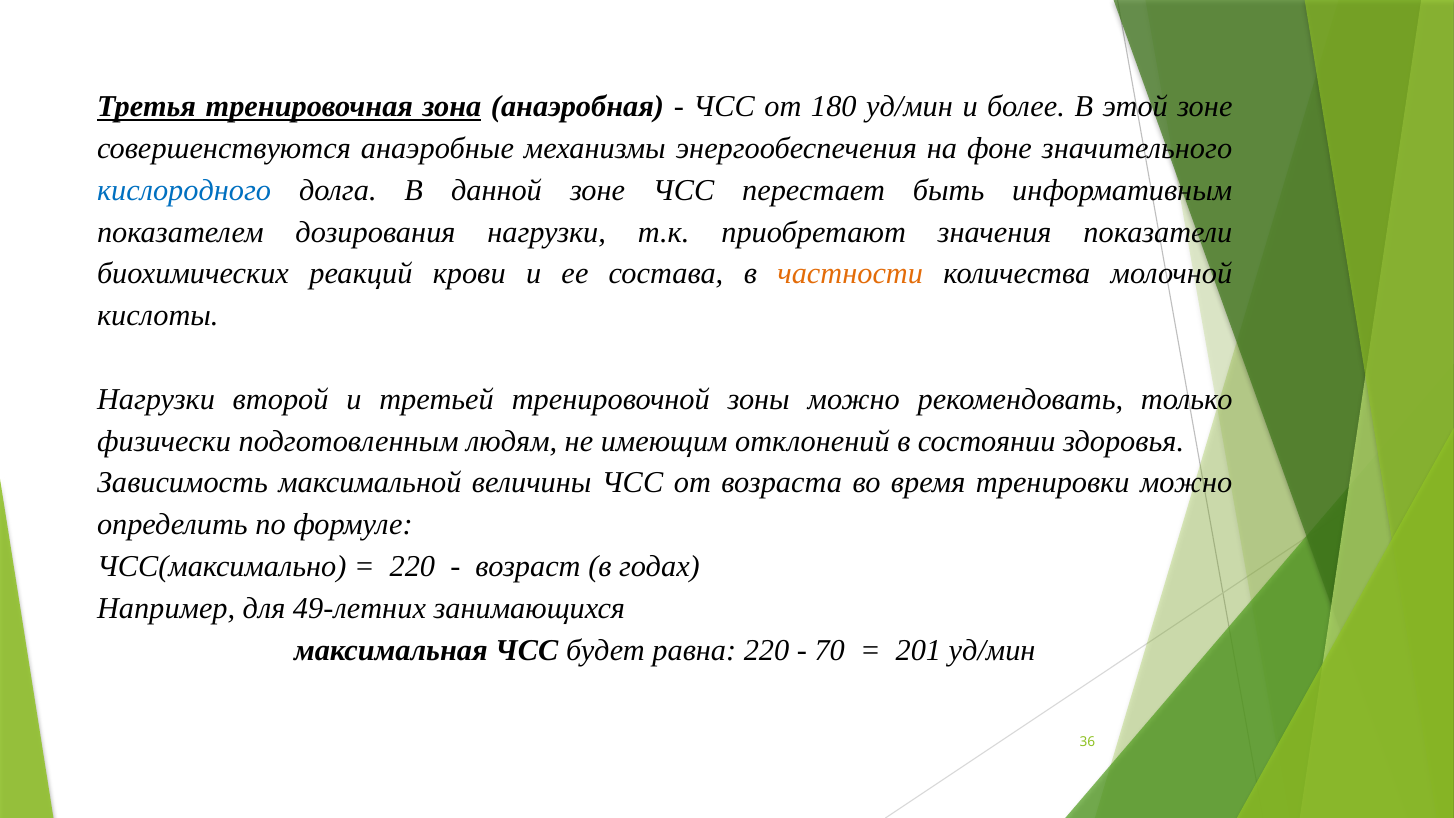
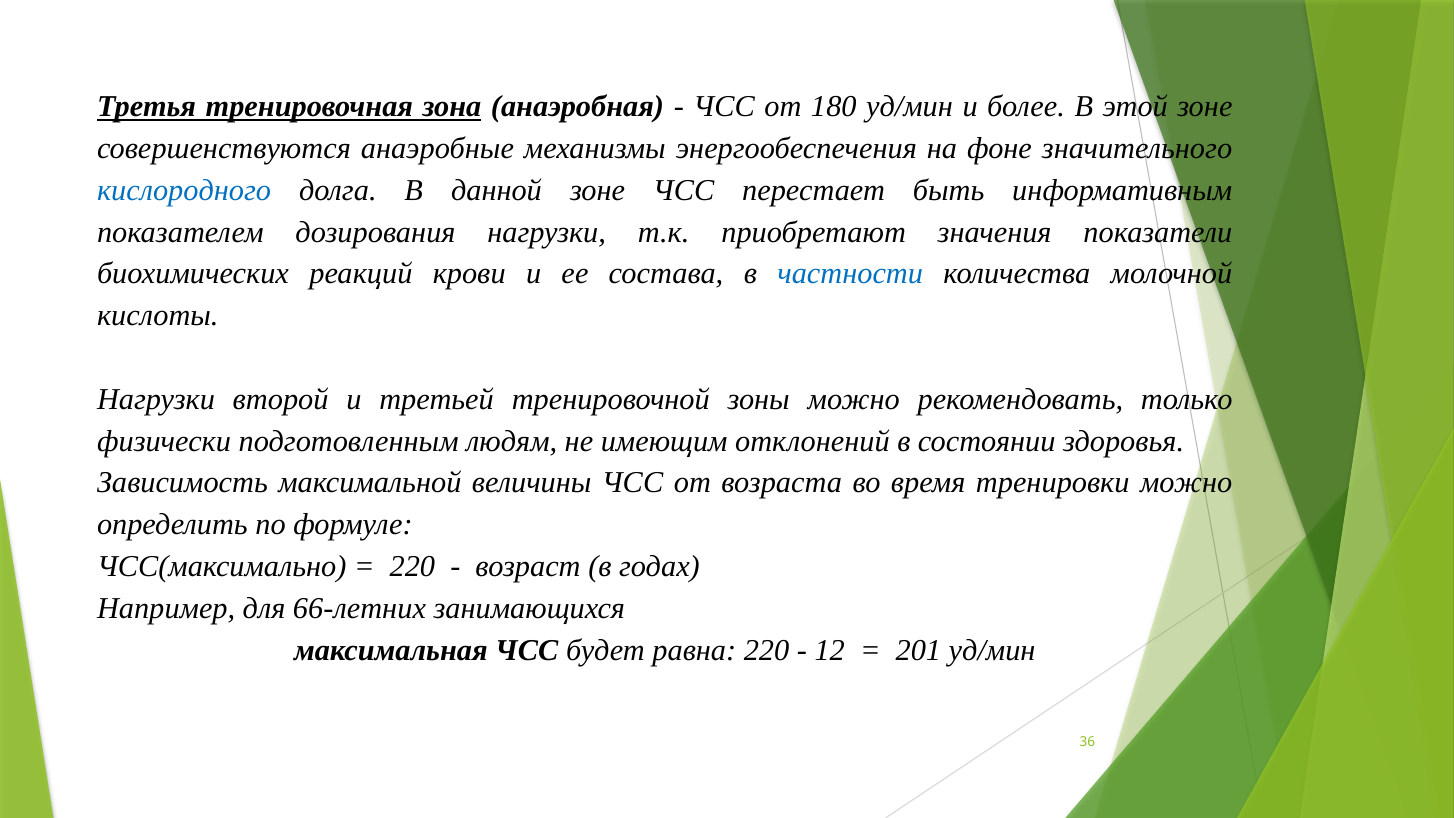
частности colour: orange -> blue
49-летних: 49-летних -> 66-летних
70: 70 -> 12
